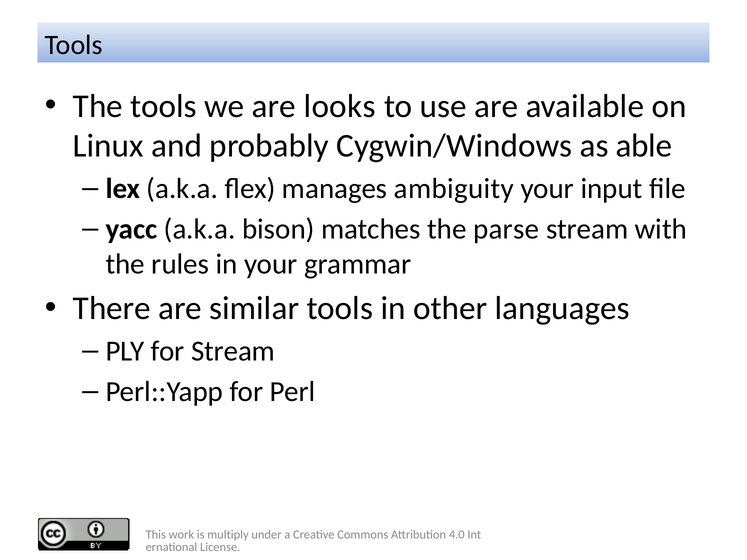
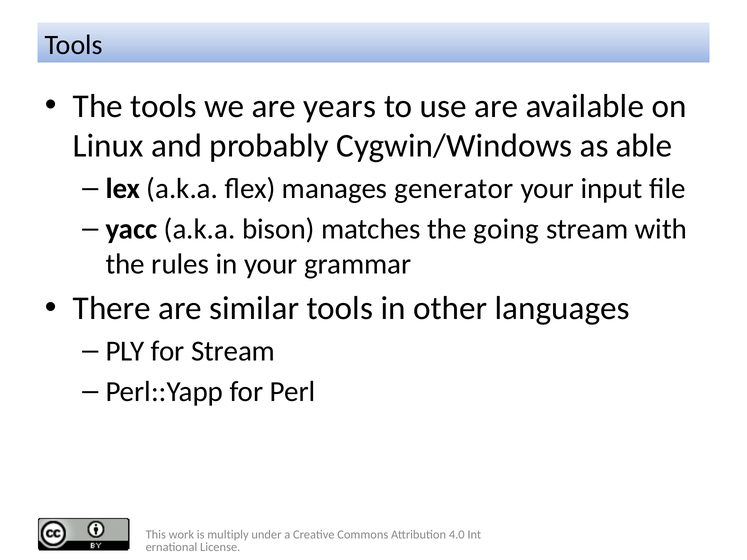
looks: looks -> years
ambiguity: ambiguity -> generator
parse: parse -> going
